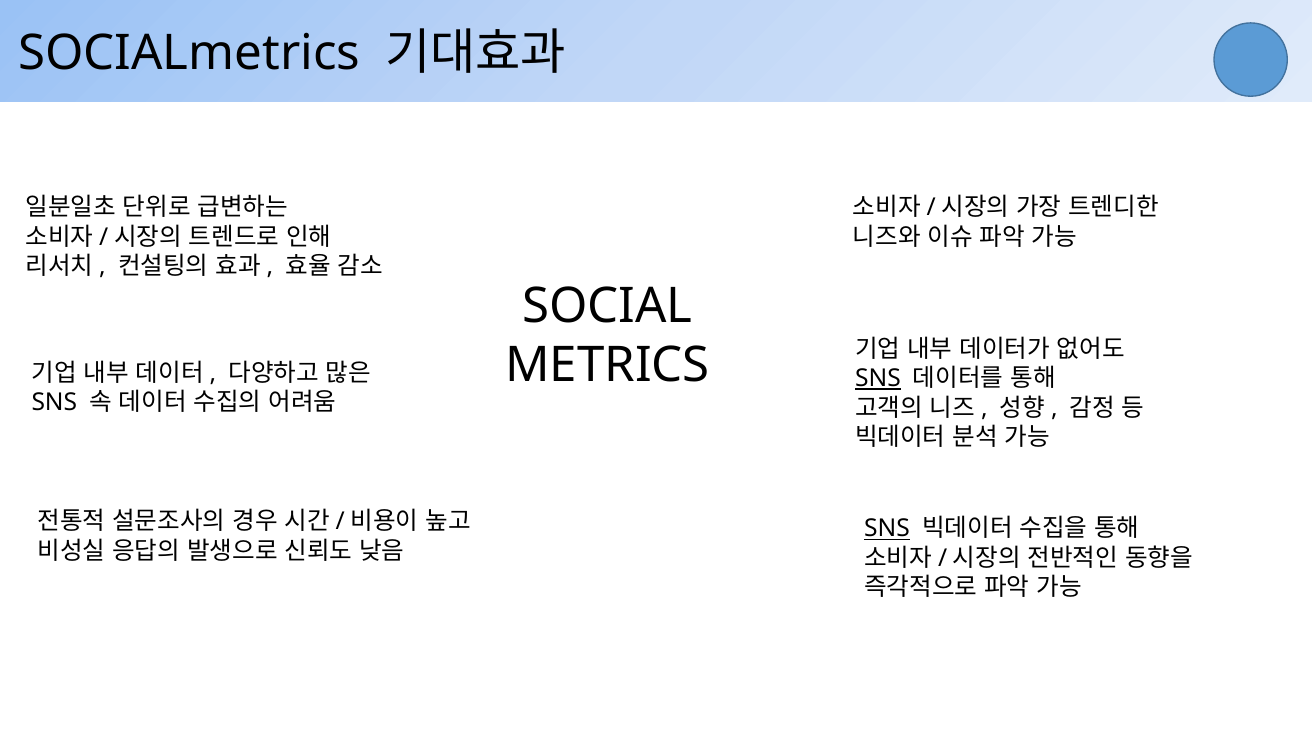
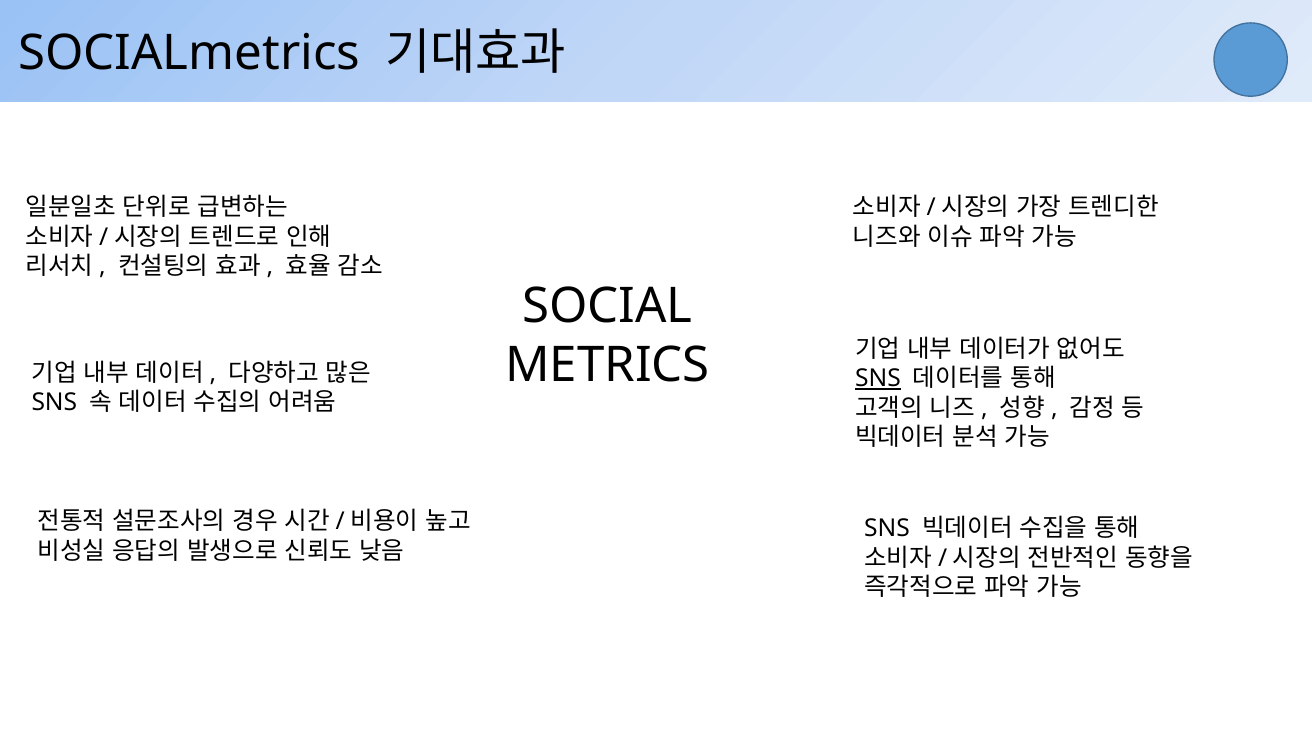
SNS at (887, 529) underline: present -> none
